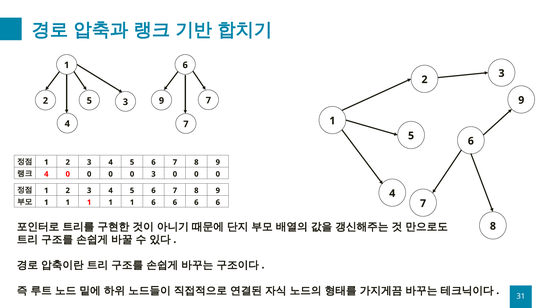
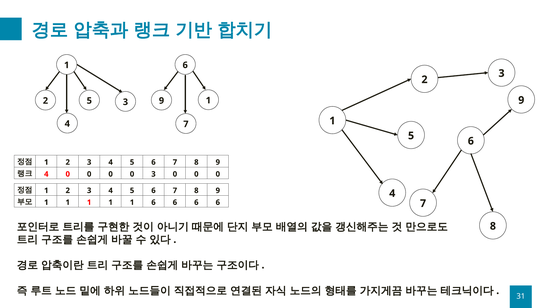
9 7: 7 -> 1
